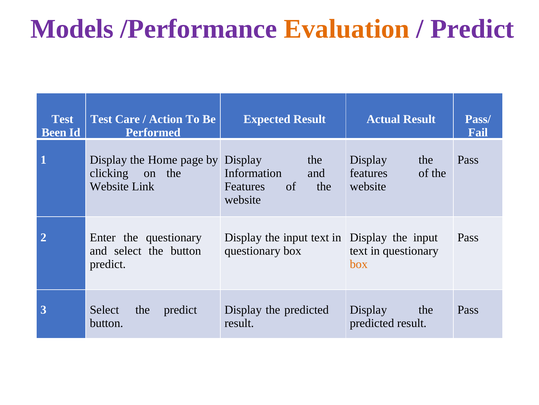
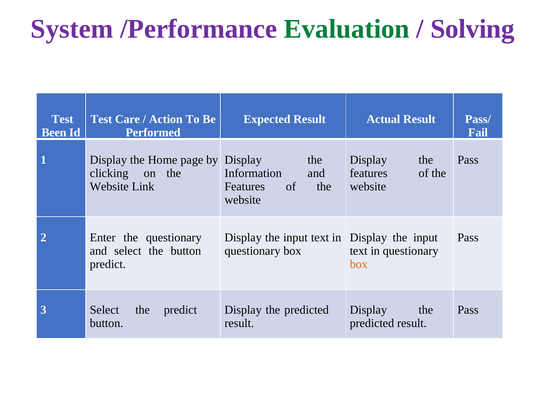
Models: Models -> System
Evaluation colour: orange -> green
Predict at (472, 29): Predict -> Solving
